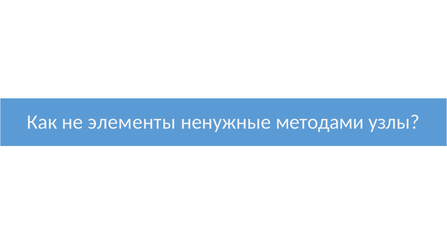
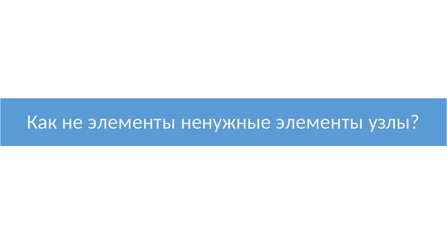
ненужные методами: методами -> элементы
